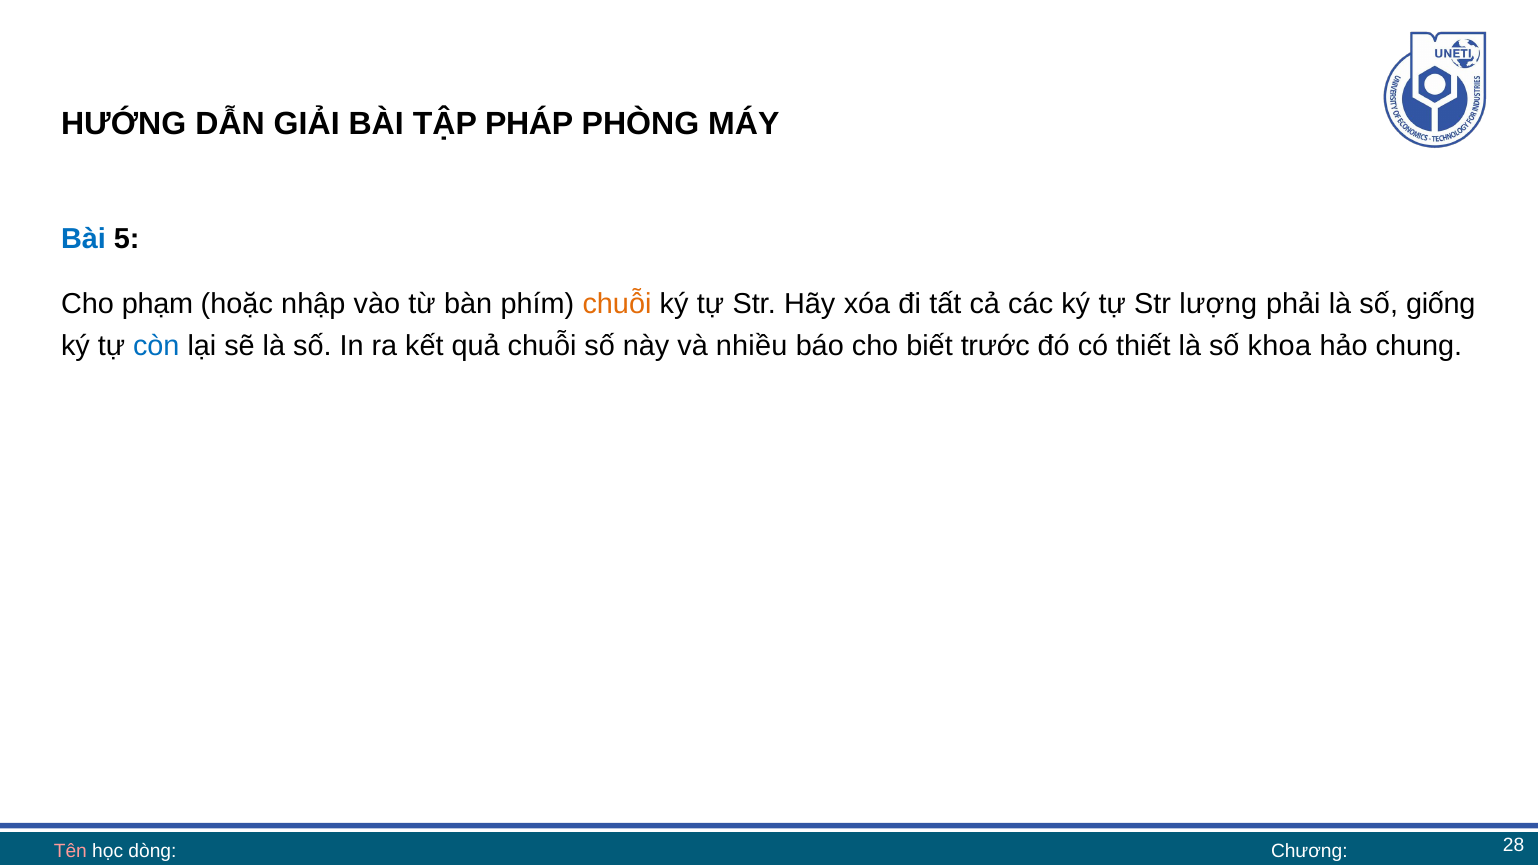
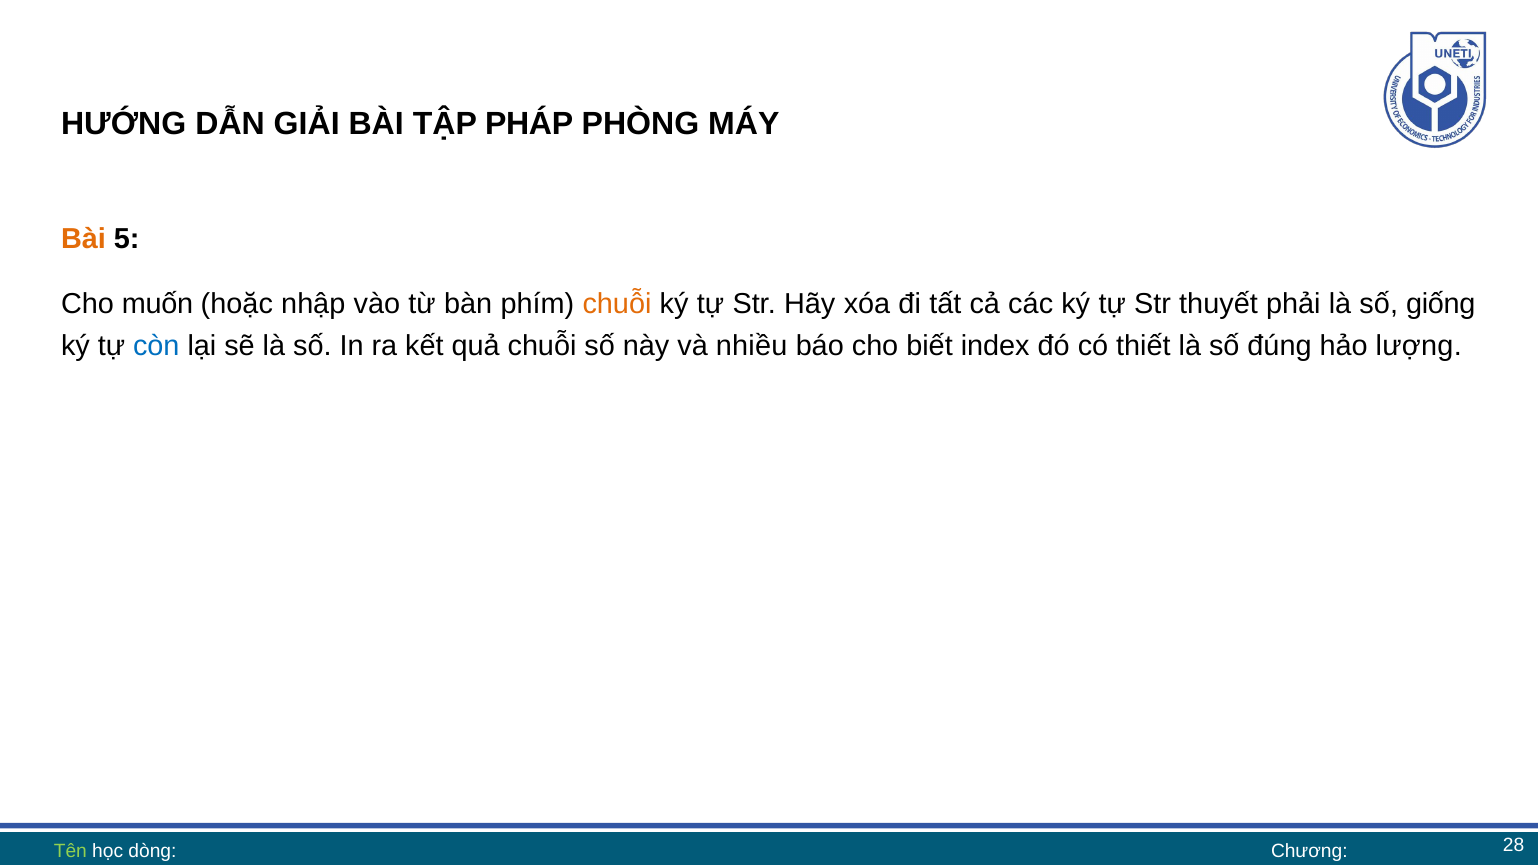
Bài at (83, 239) colour: blue -> orange
phạm: phạm -> muốn
lượng: lượng -> thuyết
trước: trước -> index
khoa: khoa -> đúng
chung: chung -> lượng
Tên colour: pink -> light green
